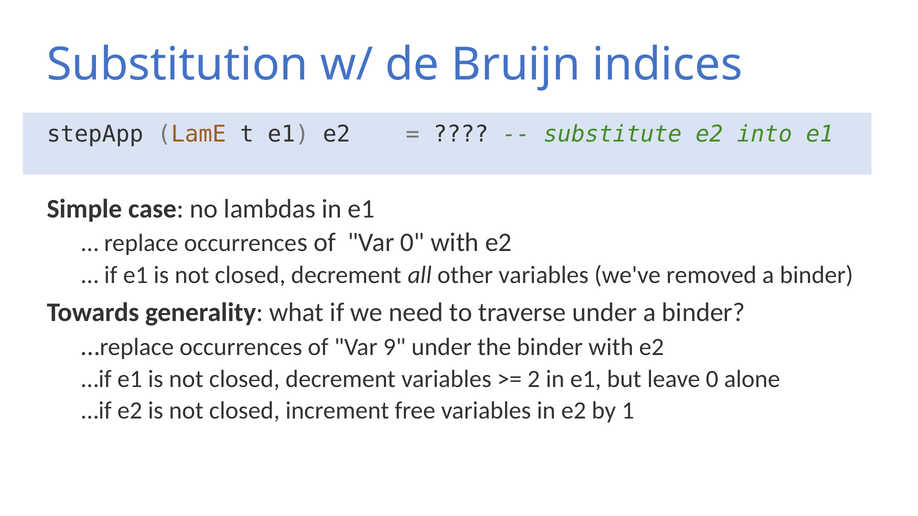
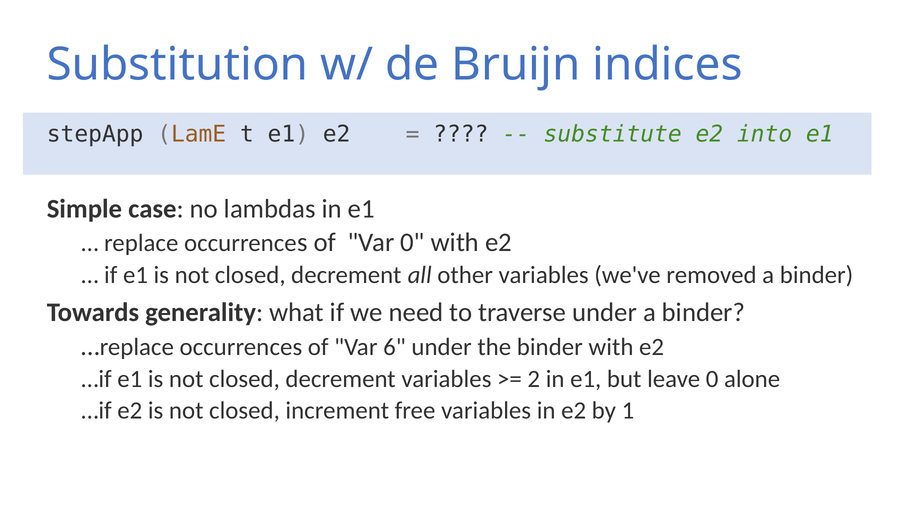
9: 9 -> 6
